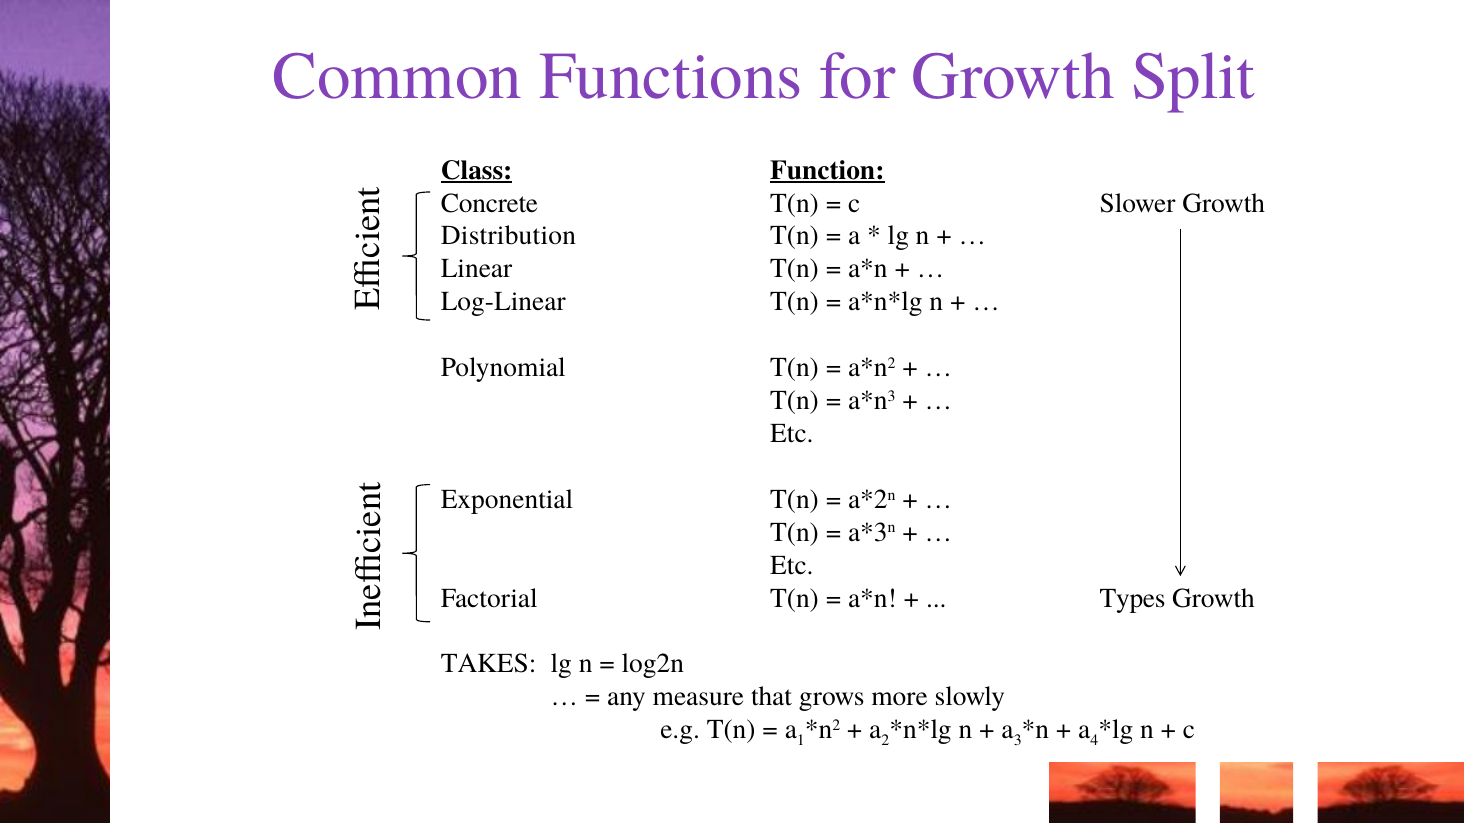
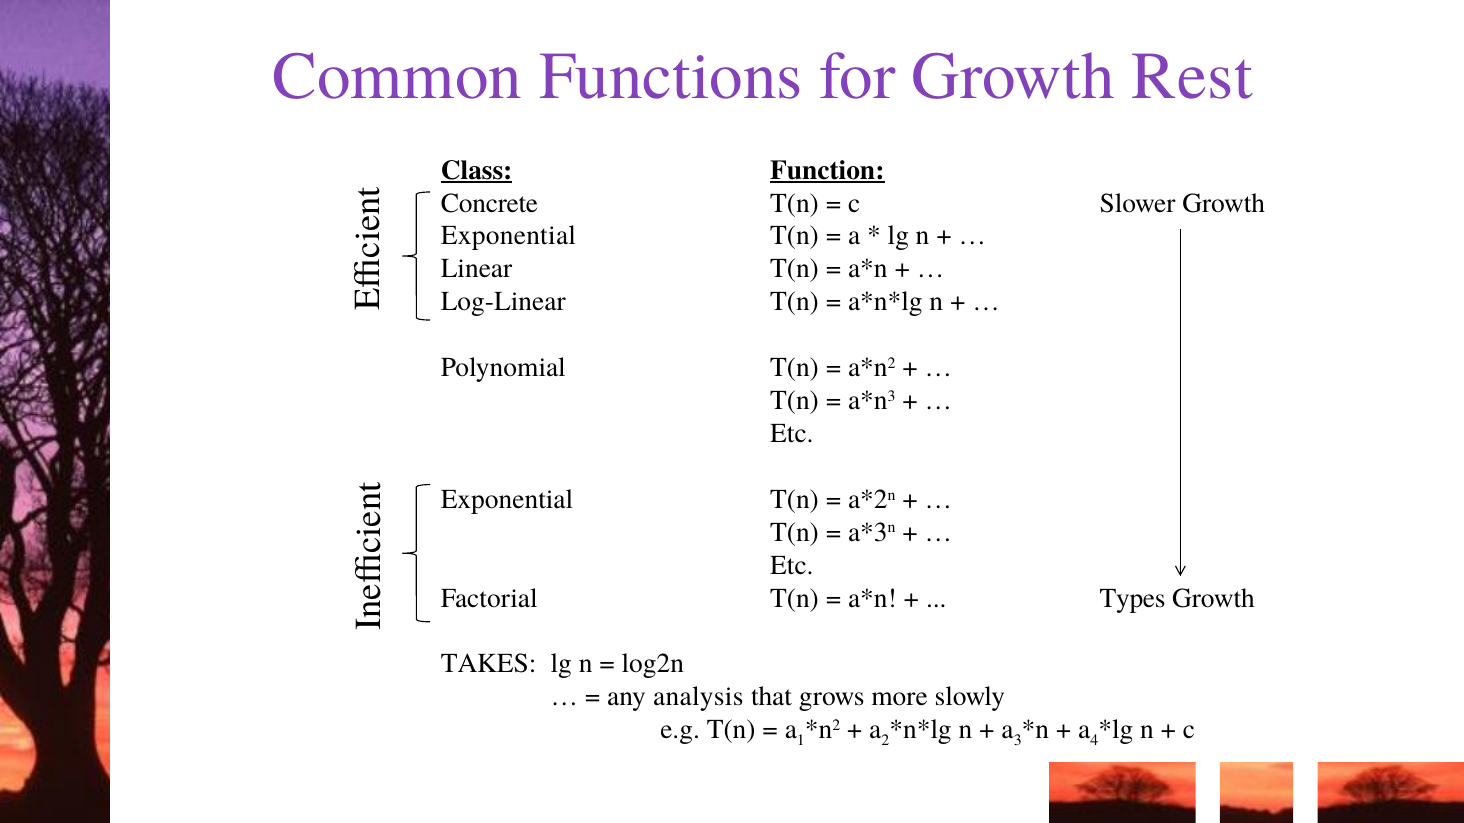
Split: Split -> Rest
Distribution at (508, 236): Distribution -> Exponential
measure: measure -> analysis
